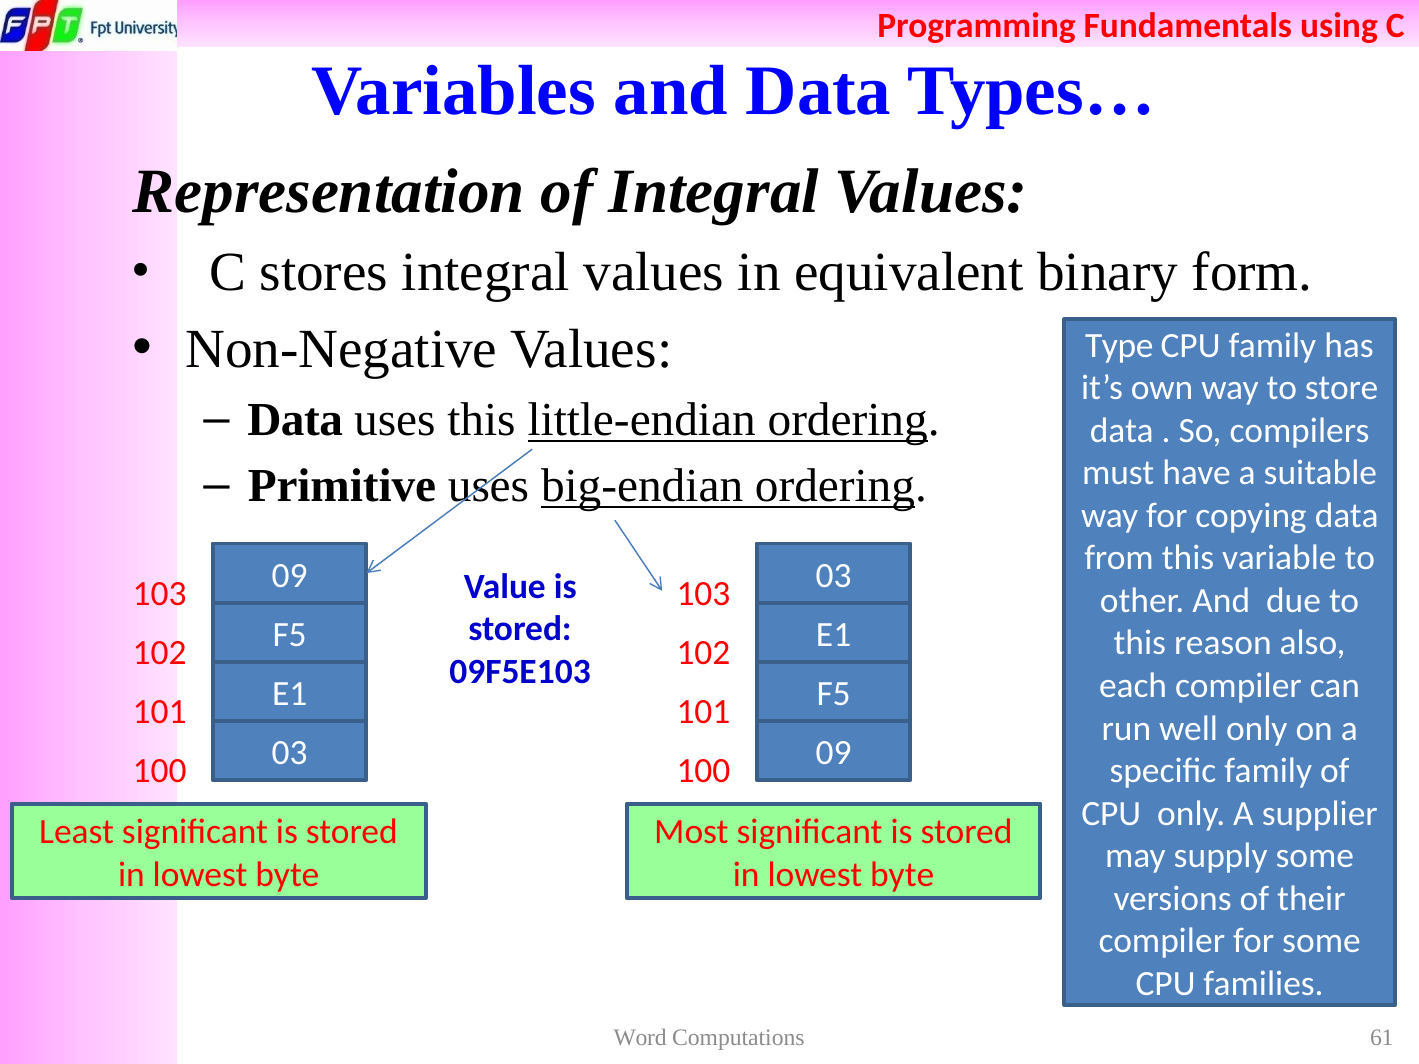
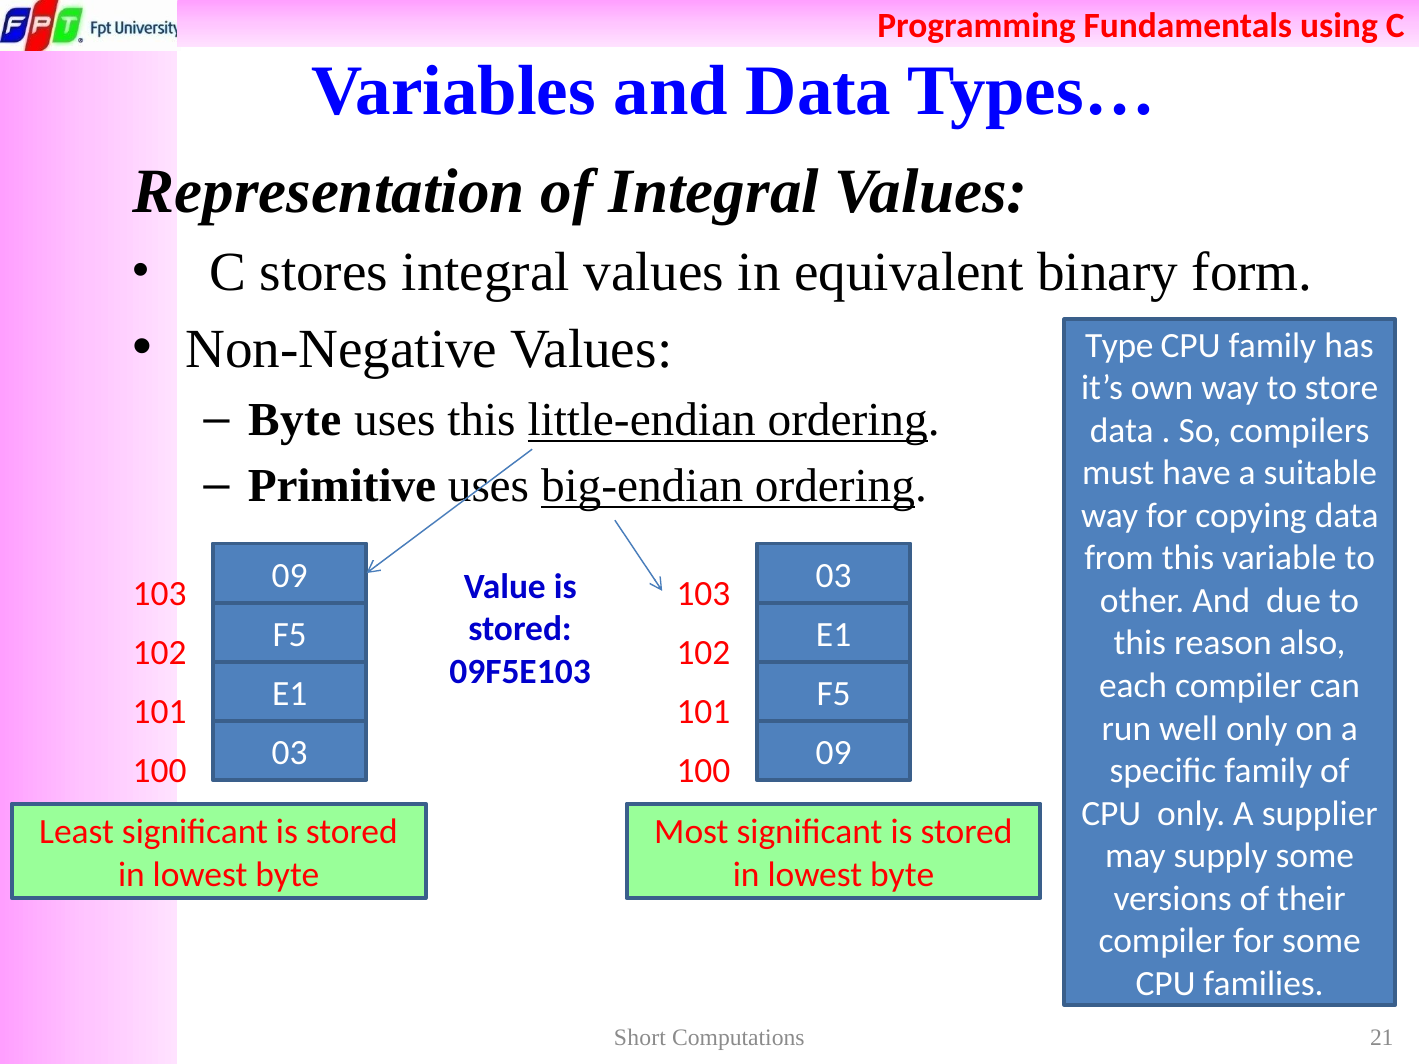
Data at (295, 420): Data -> Byte
Word: Word -> Short
61: 61 -> 21
